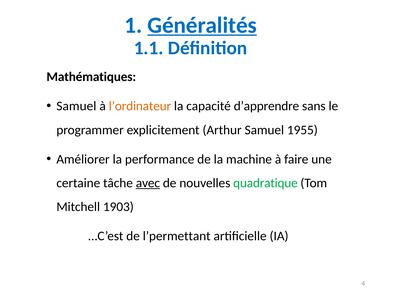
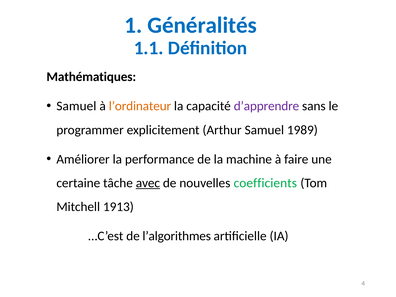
Généralités underline: present -> none
d’apprendre colour: black -> purple
1955: 1955 -> 1989
quadratique: quadratique -> coefficients
1903: 1903 -> 1913
l’permettant: l’permettant -> l’algorithmes
